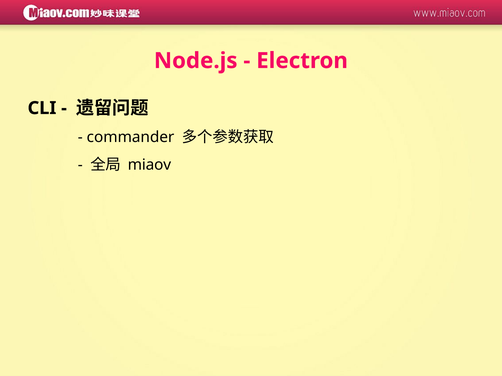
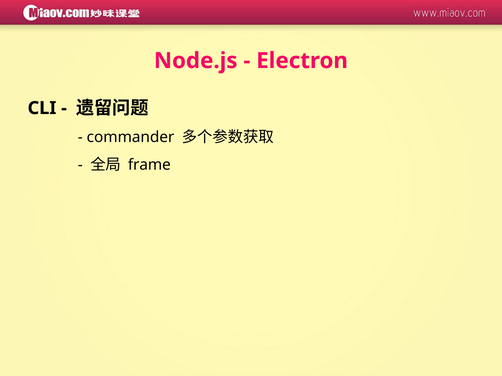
miaov: miaov -> frame
